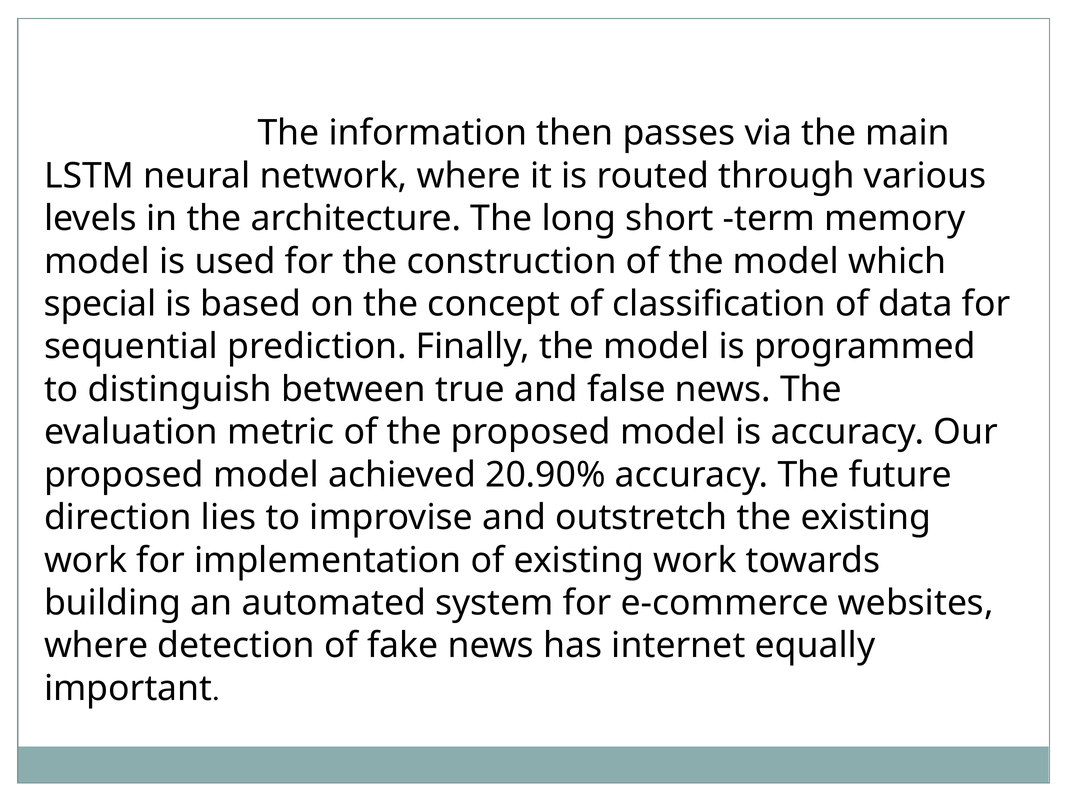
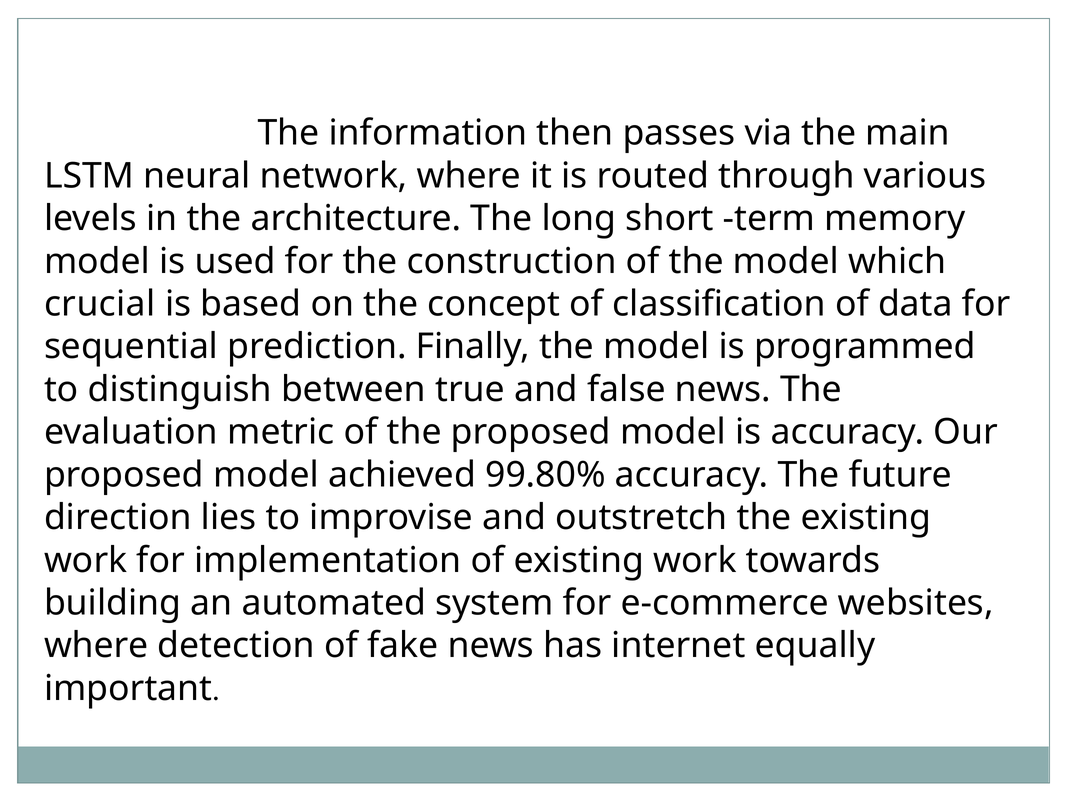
special: special -> crucial
20.90%: 20.90% -> 99.80%
